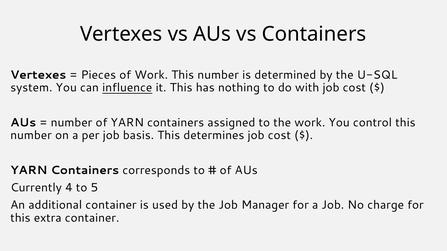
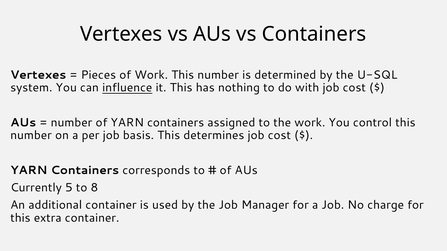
4: 4 -> 5
5: 5 -> 8
